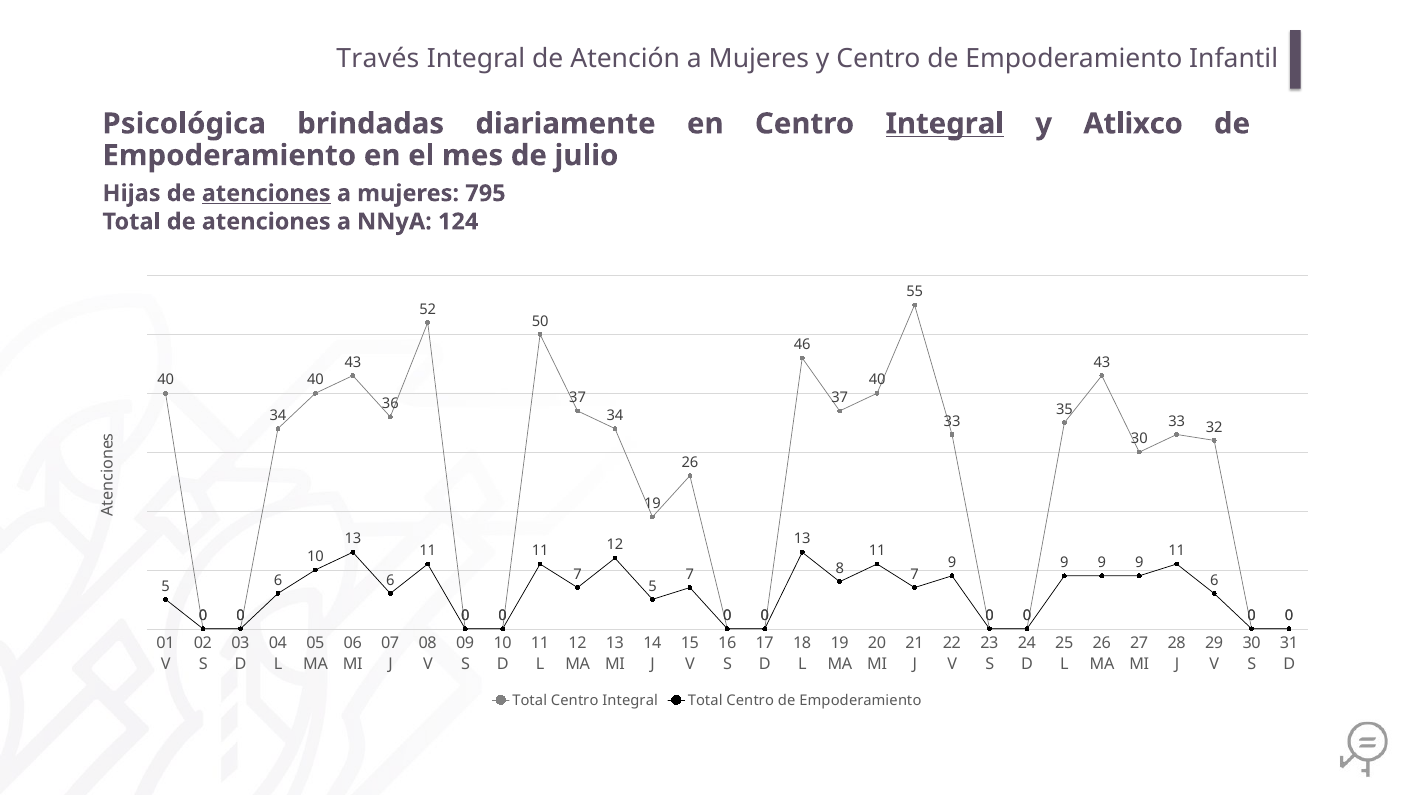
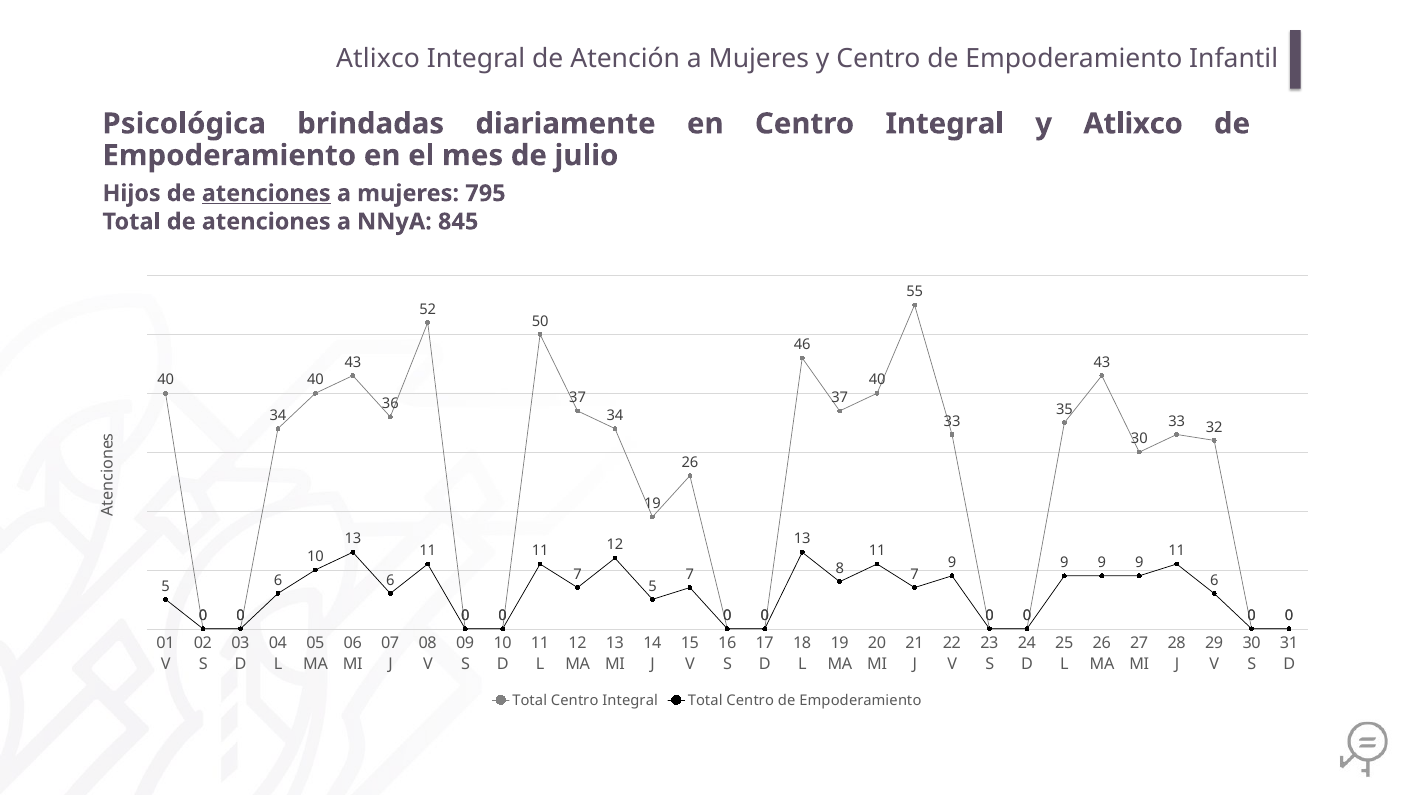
Través at (378, 59): Través -> Atlixco
Integral at (945, 124) underline: present -> none
Hijas: Hijas -> Hijos
124: 124 -> 845
